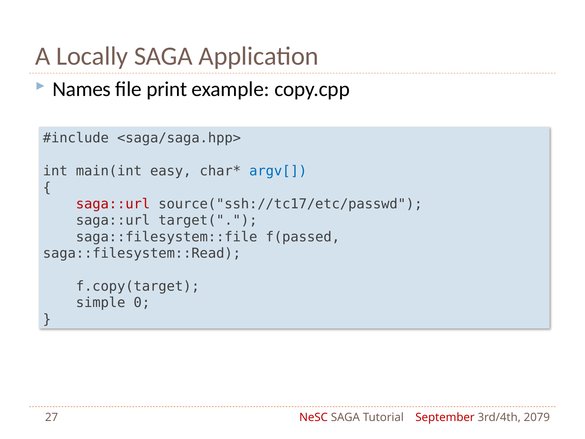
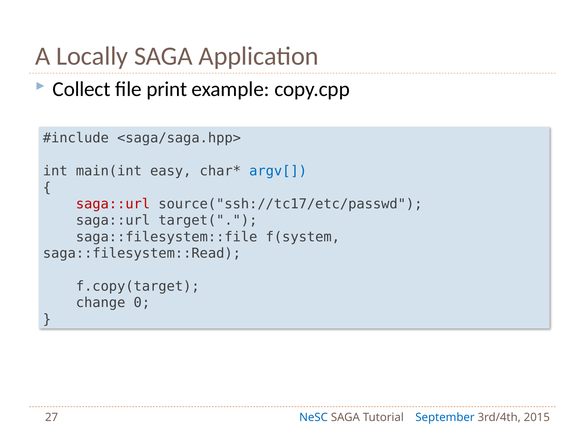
Names: Names -> Collect
f(passed: f(passed -> f(system
simple: simple -> change
NeSC colour: red -> blue
September colour: red -> blue
2079: 2079 -> 2015
